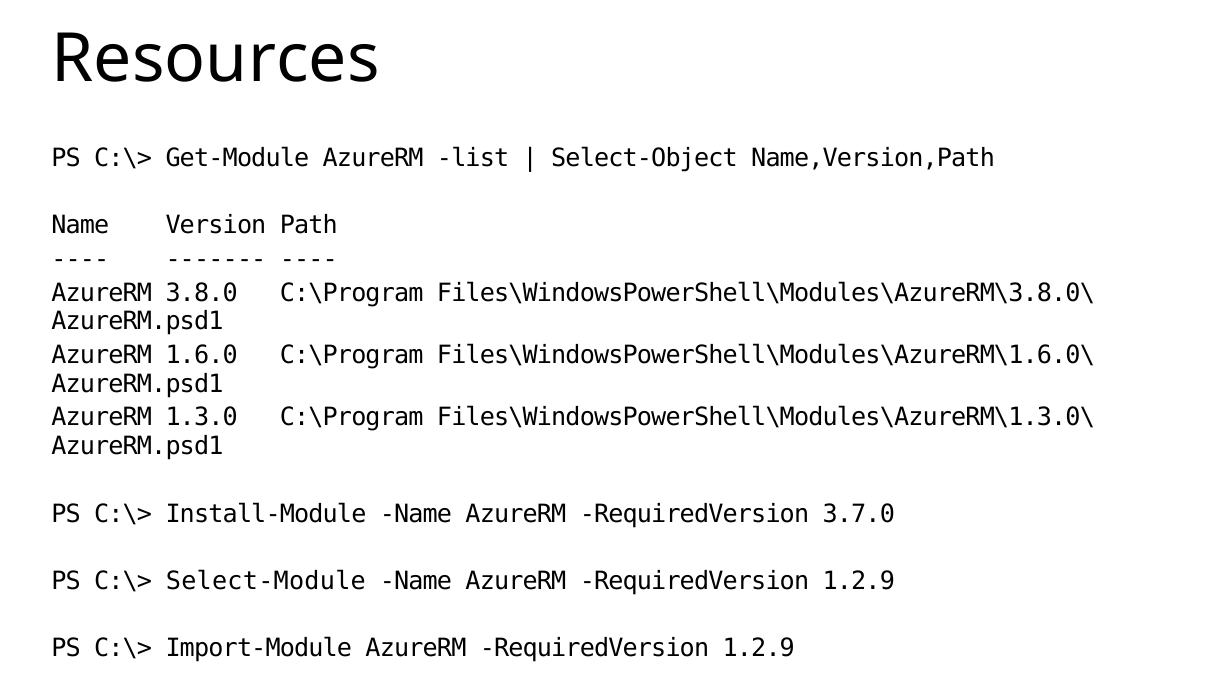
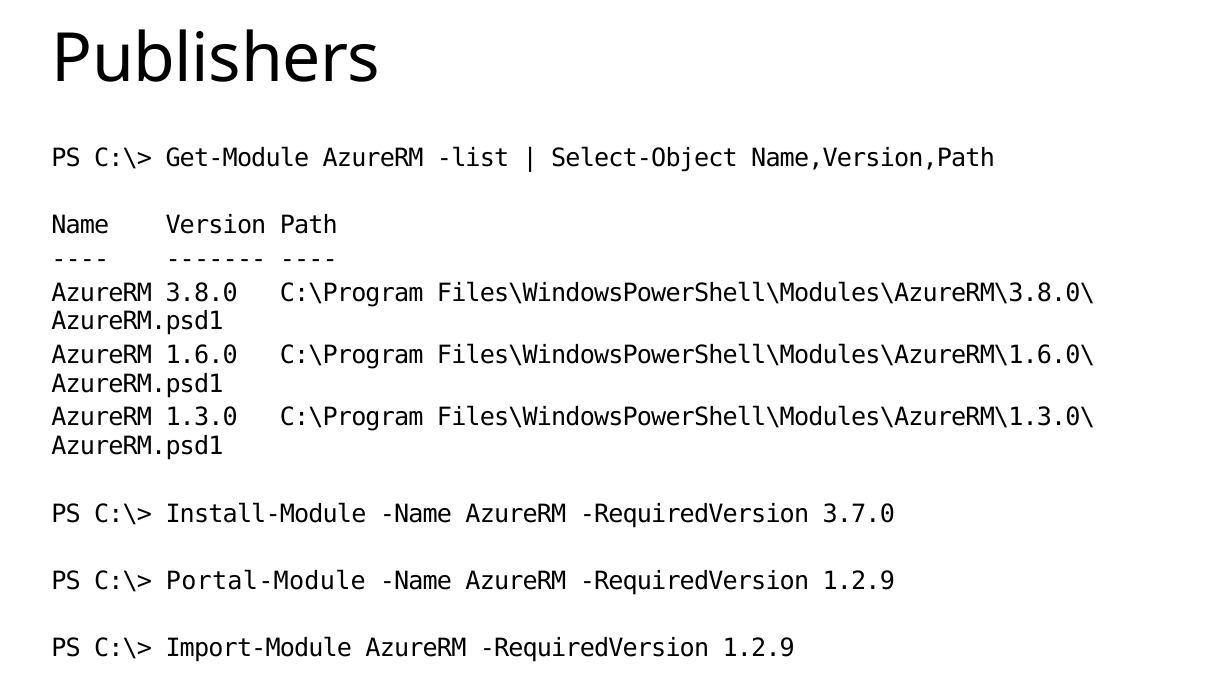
Resources: Resources -> Publishers
Select-Module: Select-Module -> Portal-Module
